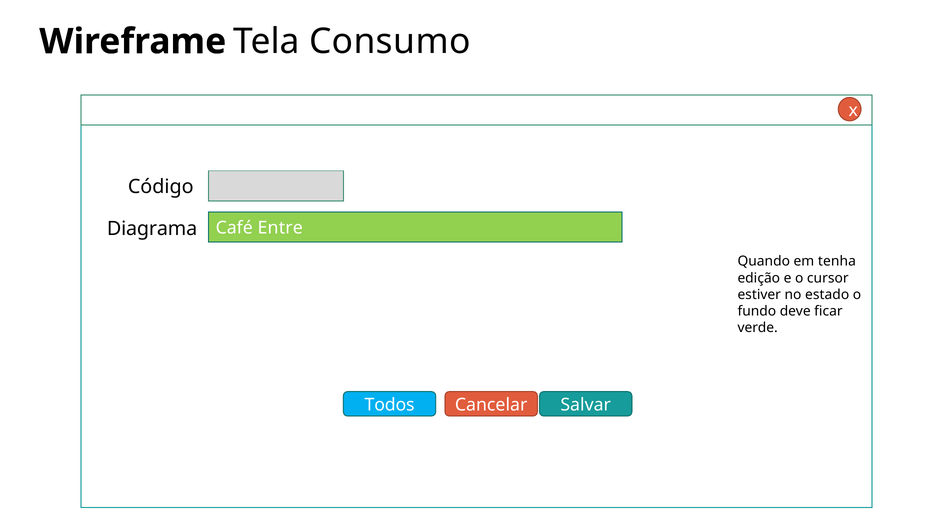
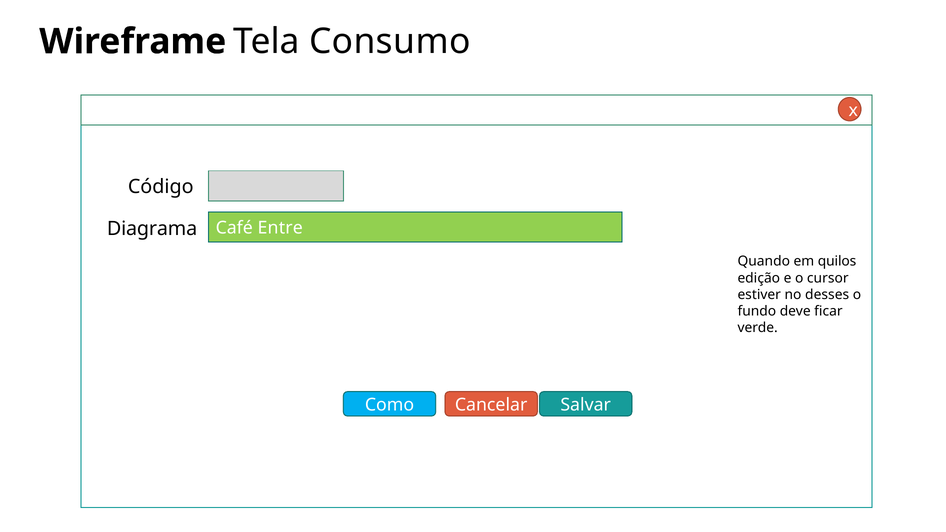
tenha: tenha -> quilos
estado: estado -> desses
Todos: Todos -> Como
